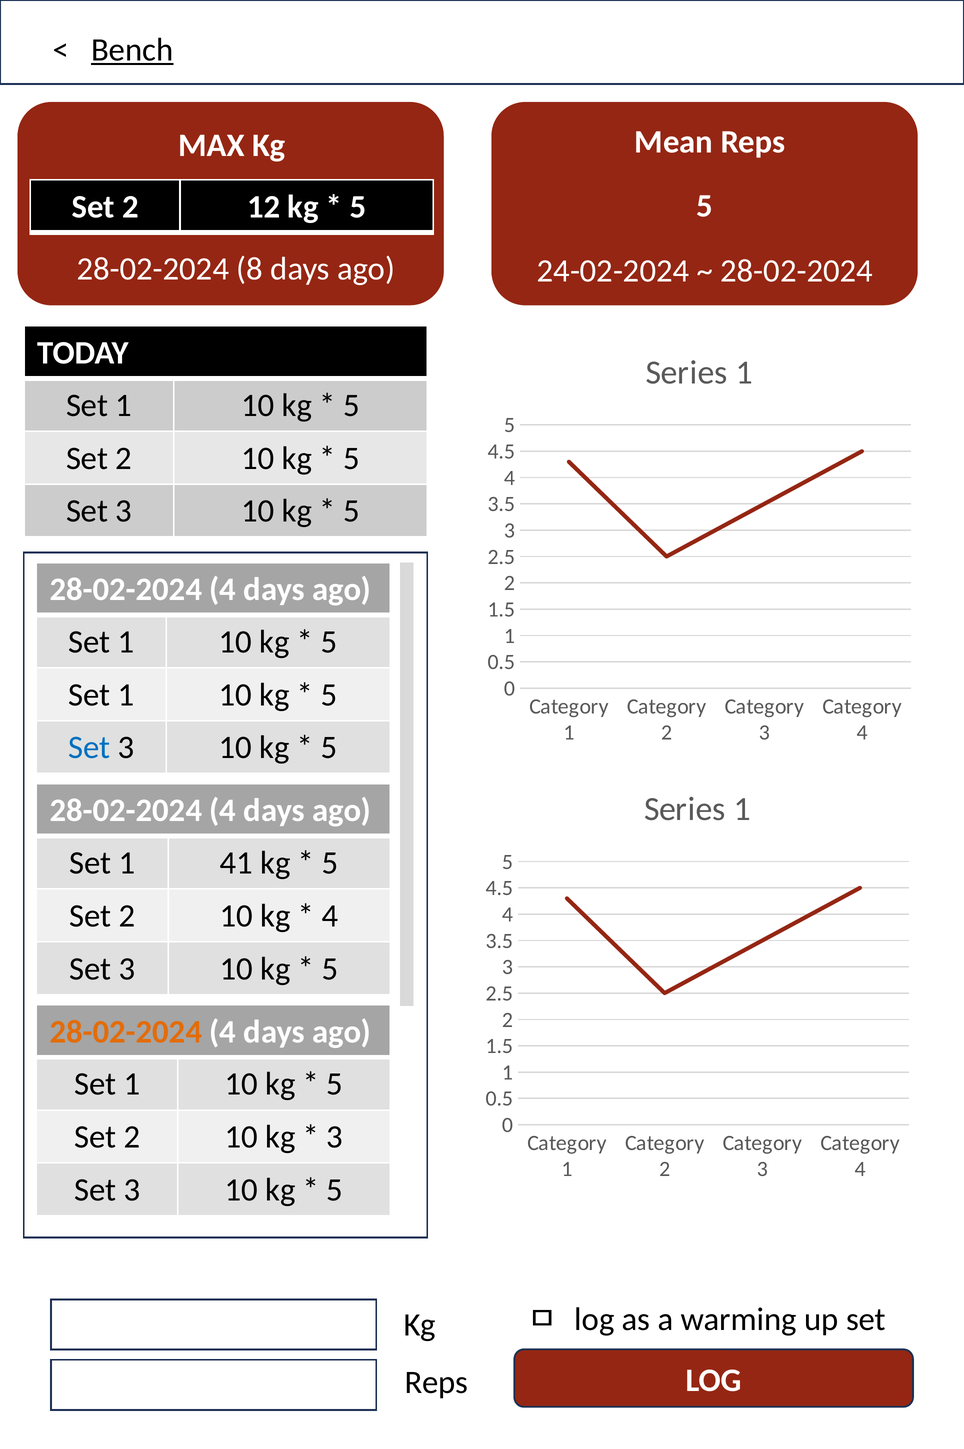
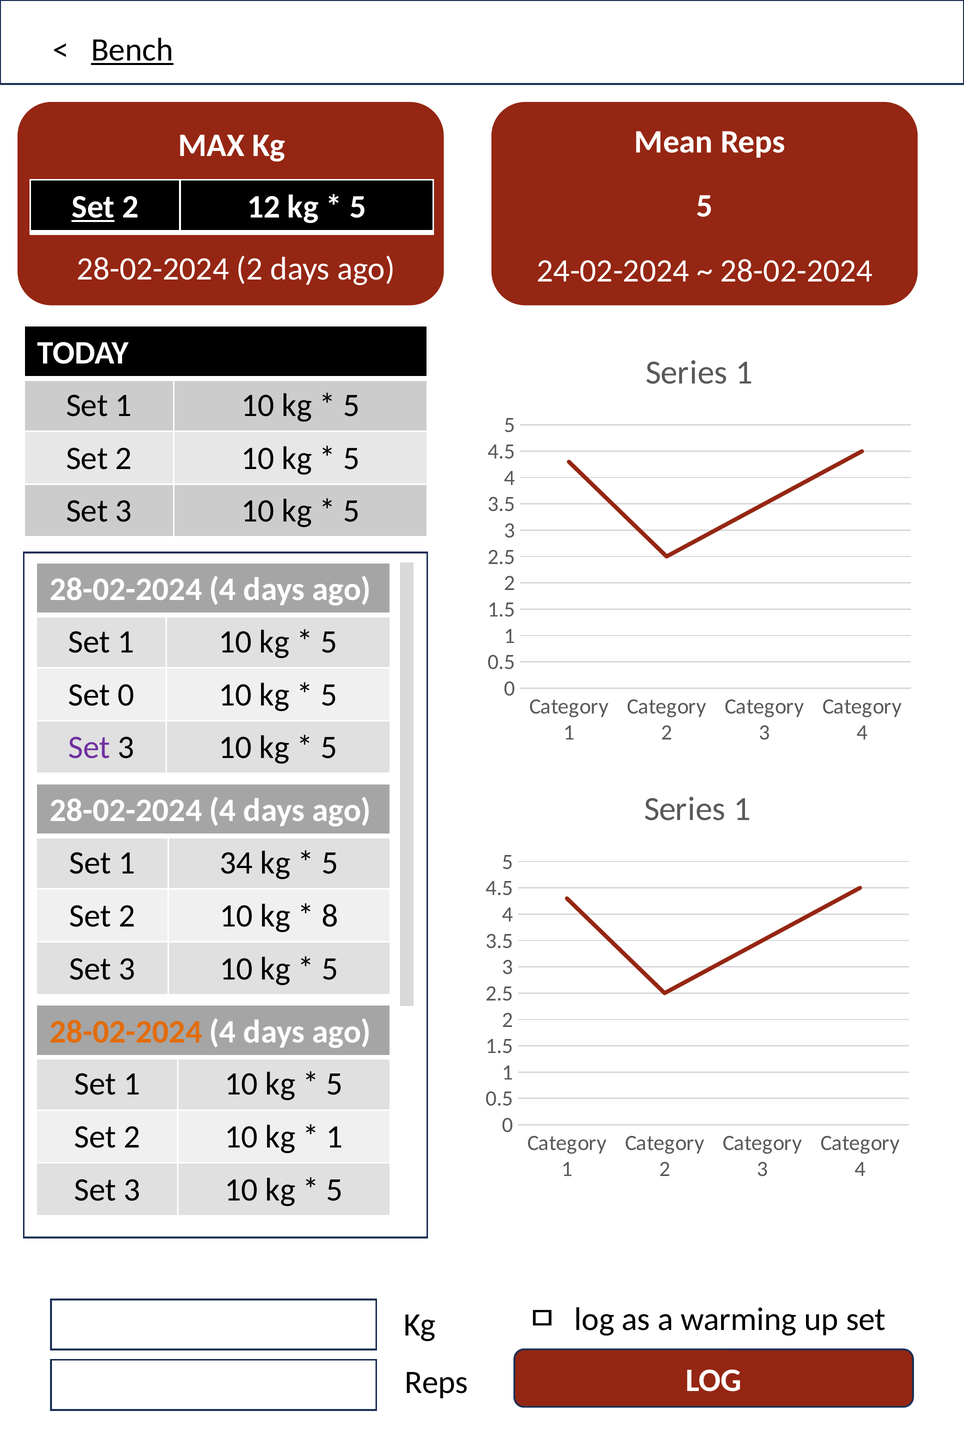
Set at (93, 207) underline: none -> present
28-02-2024 8: 8 -> 2
1 at (126, 694): 1 -> 0
Set at (89, 747) colour: blue -> purple
41: 41 -> 34
4 at (330, 916): 4 -> 8
3 at (335, 1137): 3 -> 1
